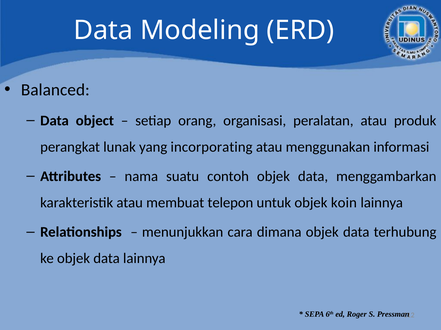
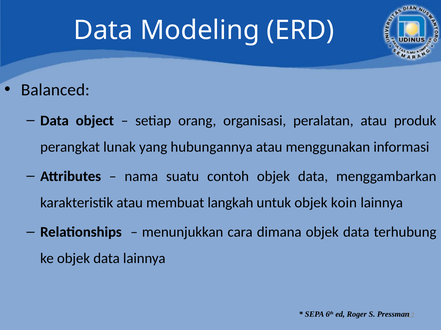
incorporating: incorporating -> hubungannya
telepon: telepon -> langkah
